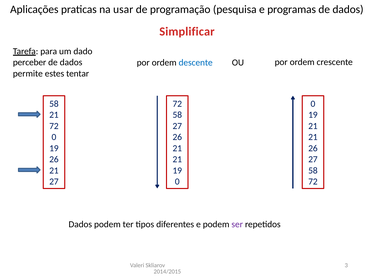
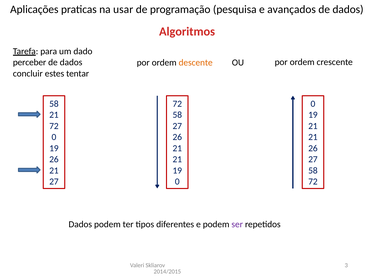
programas: programas -> avançados
Simplificar: Simplificar -> Algoritmos
descente colour: blue -> orange
permite: permite -> concluir
